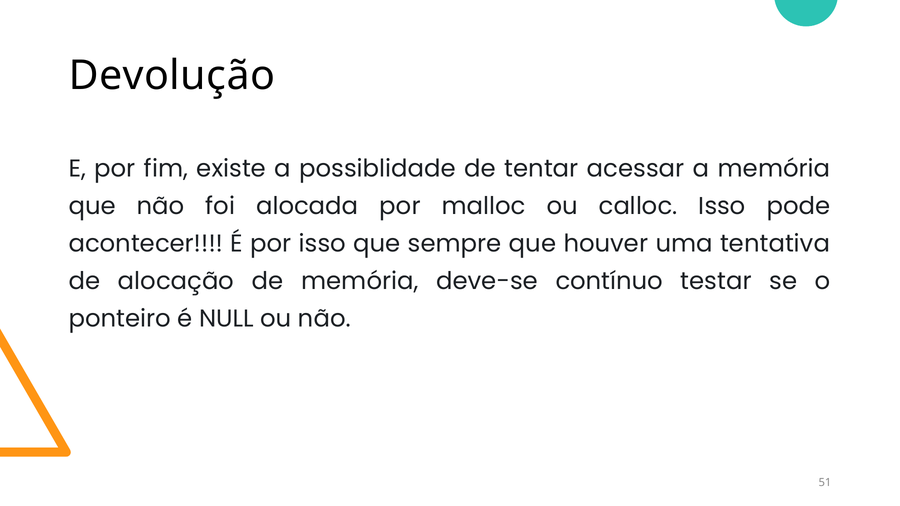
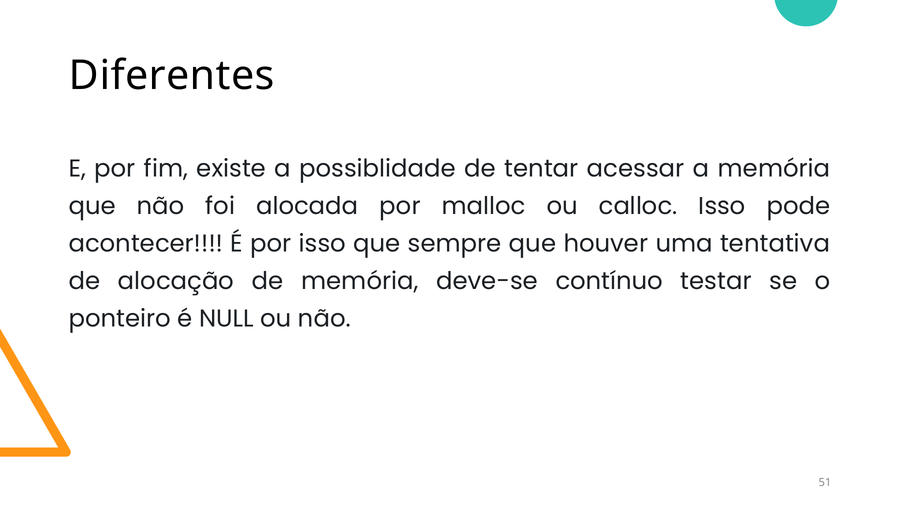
Devolução: Devolução -> Diferentes
